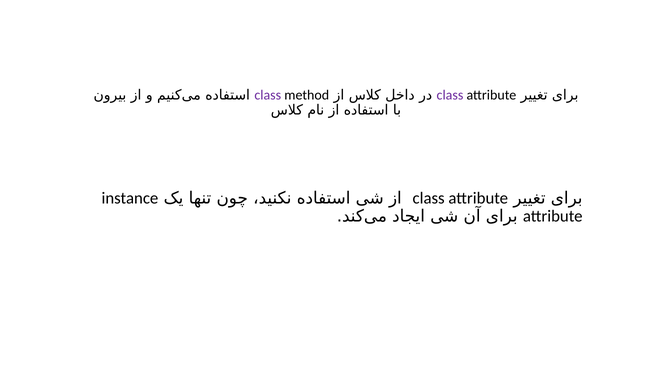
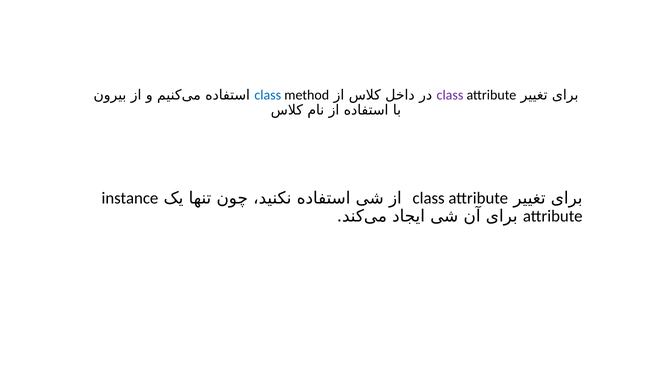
class at (268, 95) colour: purple -> blue
